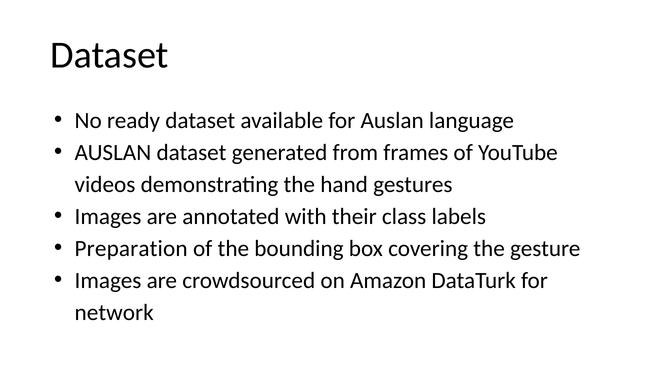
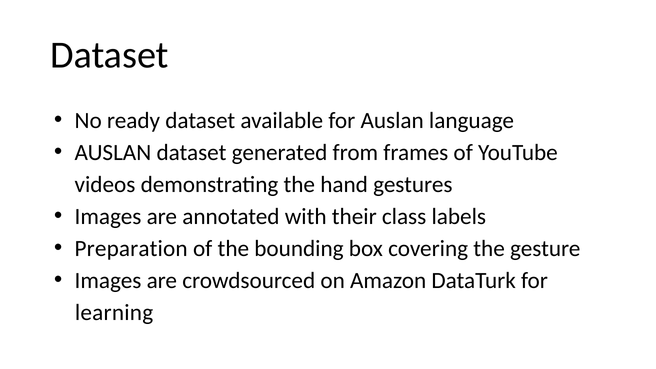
network: network -> learning
